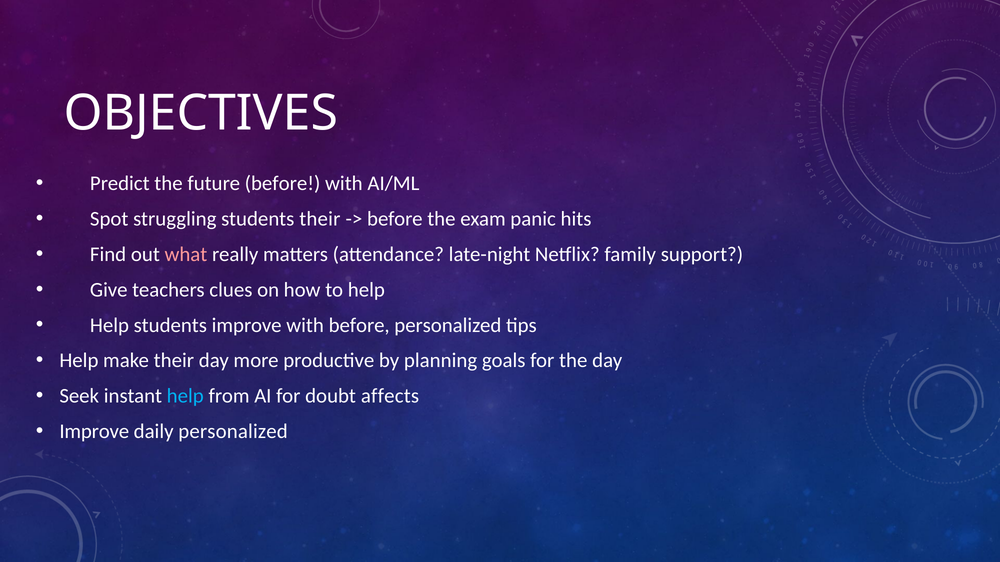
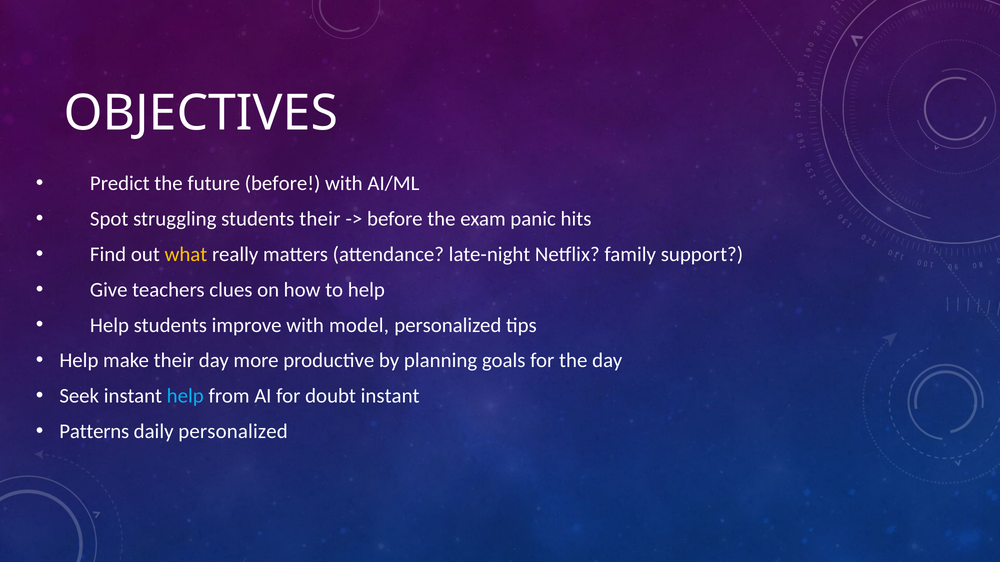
what colour: pink -> yellow
with before: before -> model
doubt affects: affects -> instant
Improve at (94, 432): Improve -> Patterns
